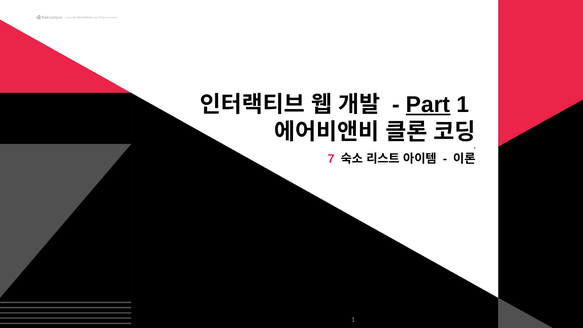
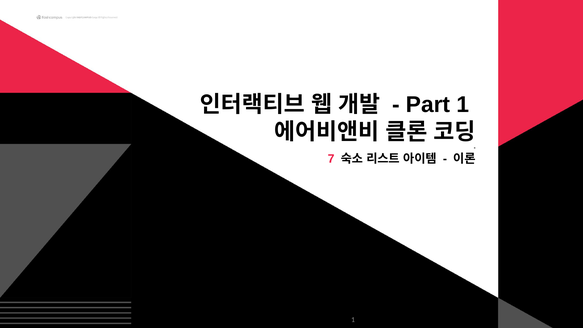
Part underline: present -> none
